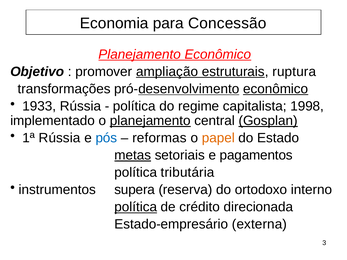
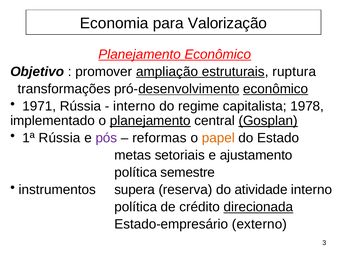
Concessão: Concessão -> Valorização
1933: 1933 -> 1971
política at (134, 106): política -> interno
1998: 1998 -> 1978
pós colour: blue -> purple
metas underline: present -> none
pagamentos: pagamentos -> ajustamento
tributária: tributária -> semestre
ortodoxo: ortodoxo -> atividade
política at (136, 207) underline: present -> none
direcionada underline: none -> present
externa: externa -> externo
